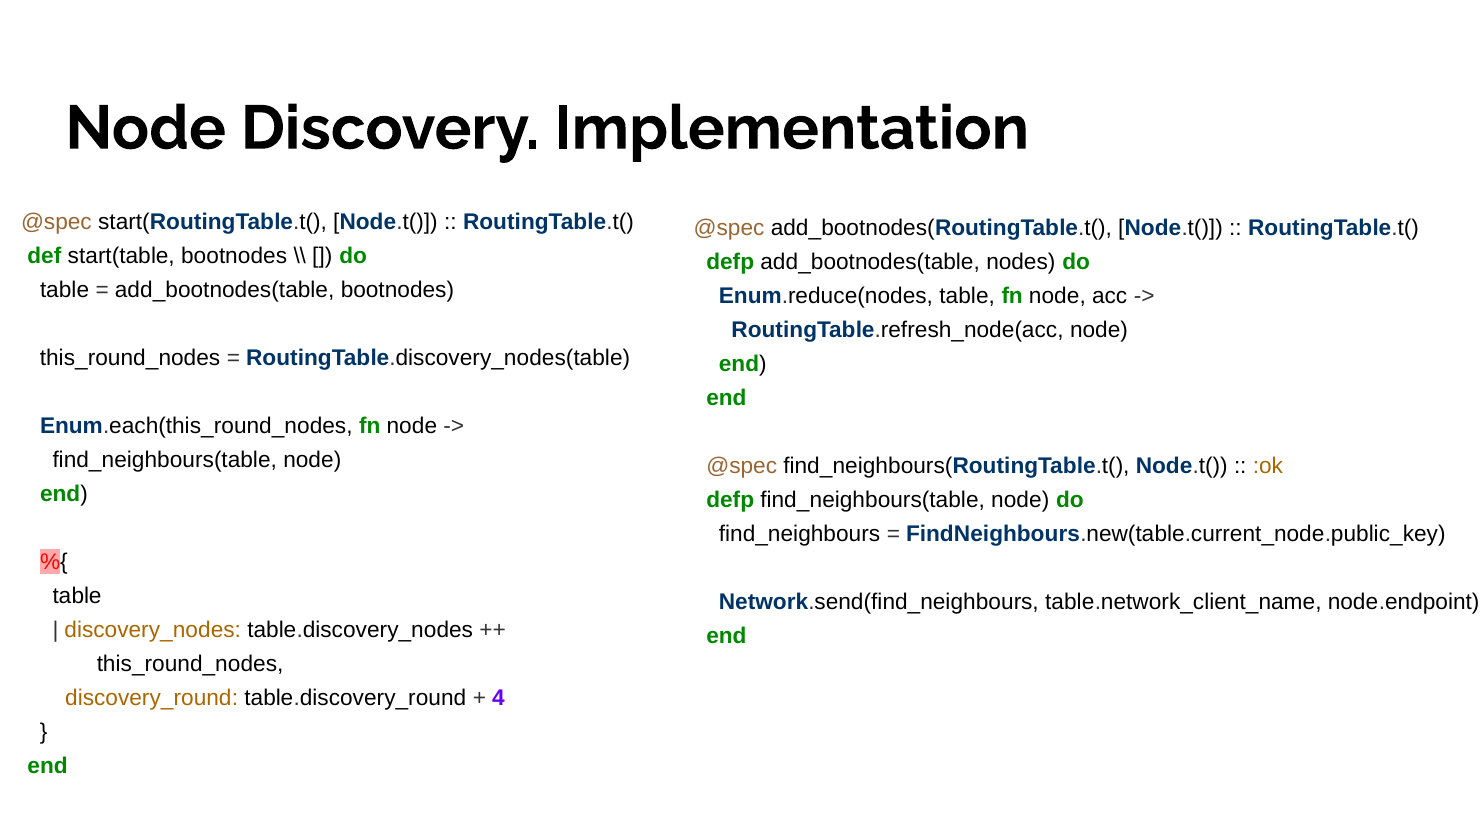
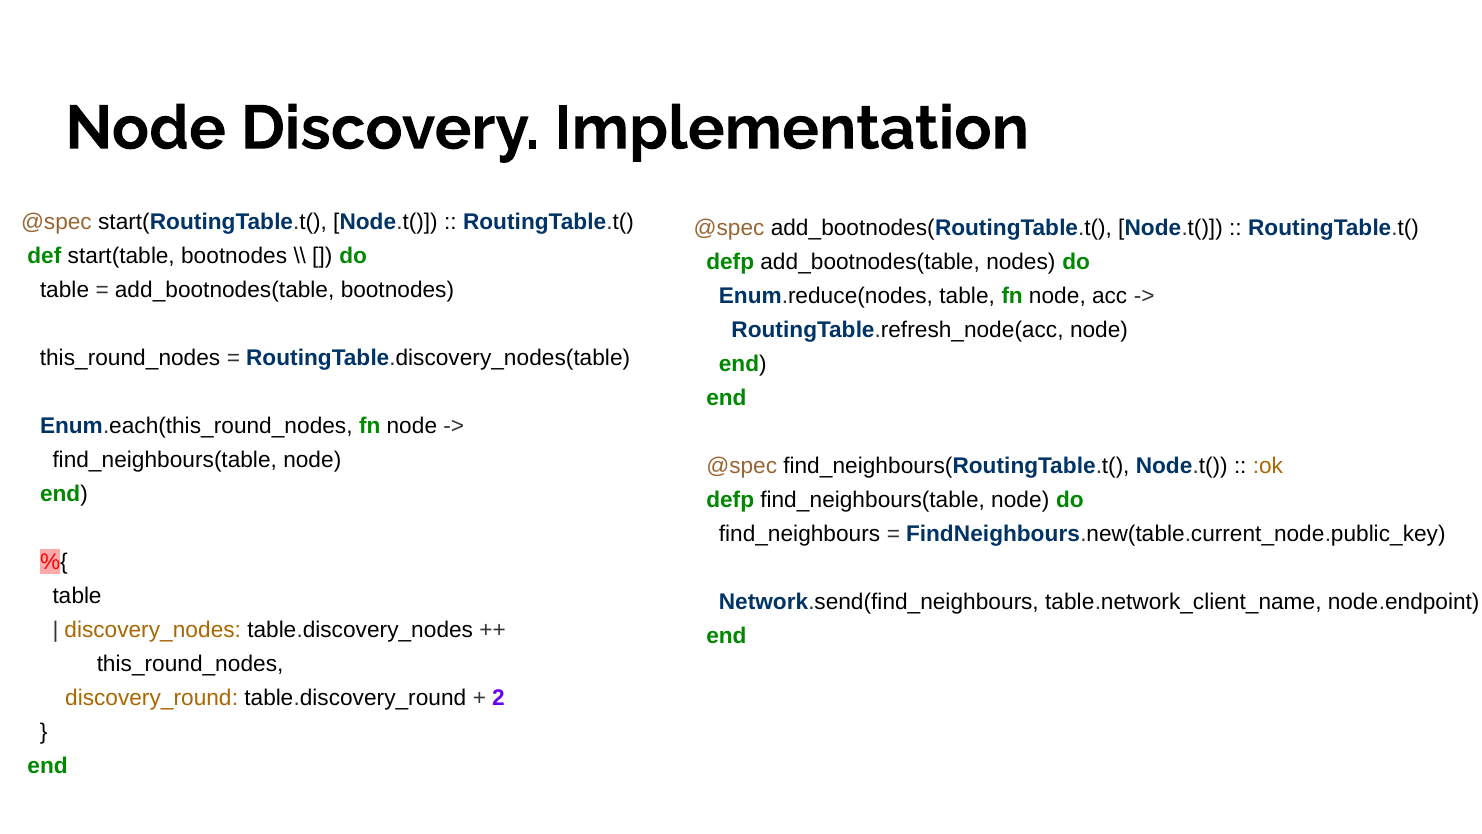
4: 4 -> 2
